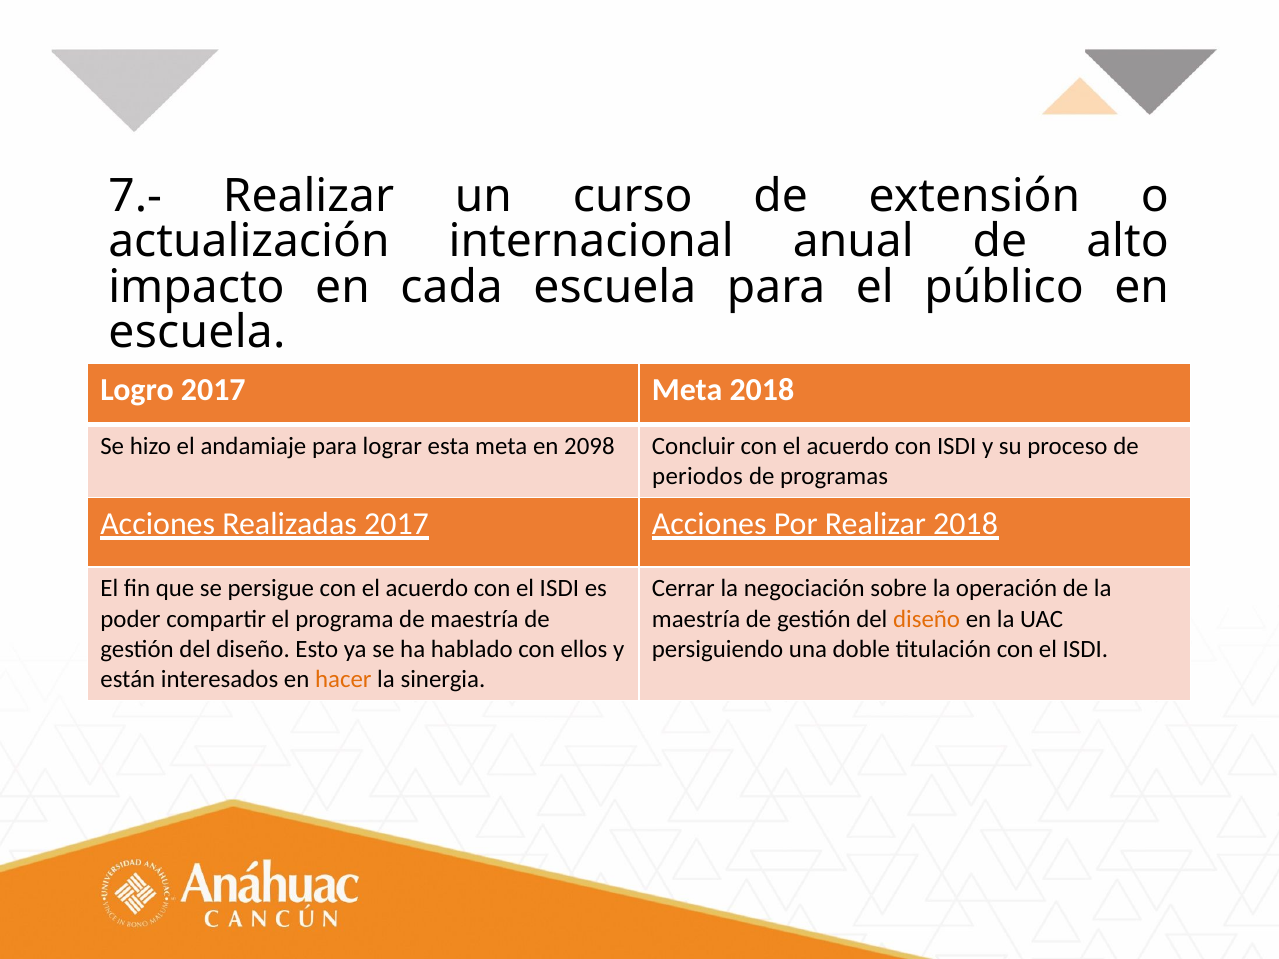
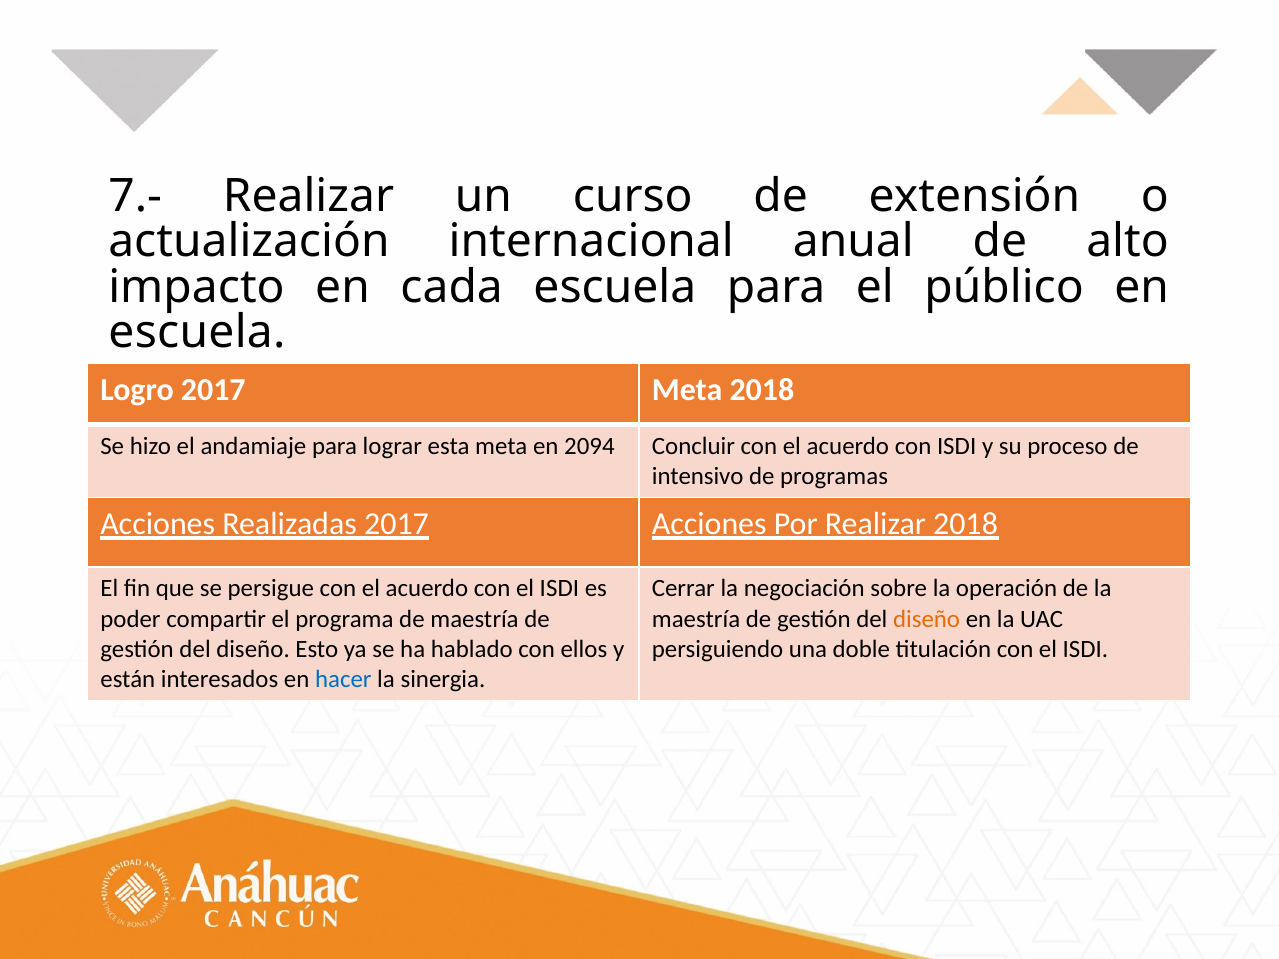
2098: 2098 -> 2094
periodos: periodos -> intensivo
hacer colour: orange -> blue
